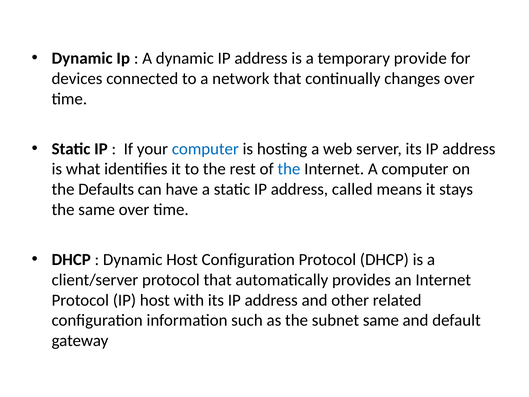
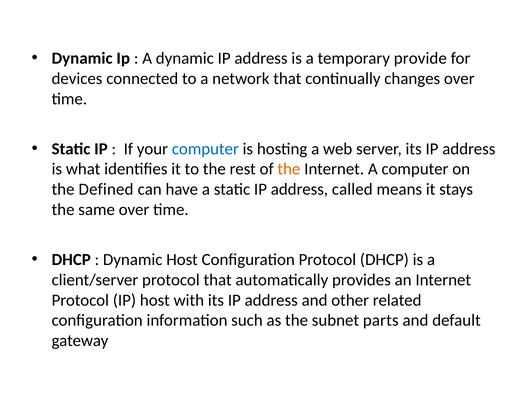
the at (289, 169) colour: blue -> orange
Defaults: Defaults -> Defined
subnet same: same -> parts
